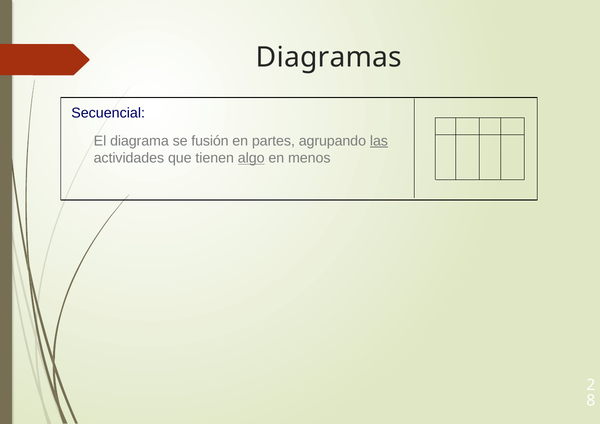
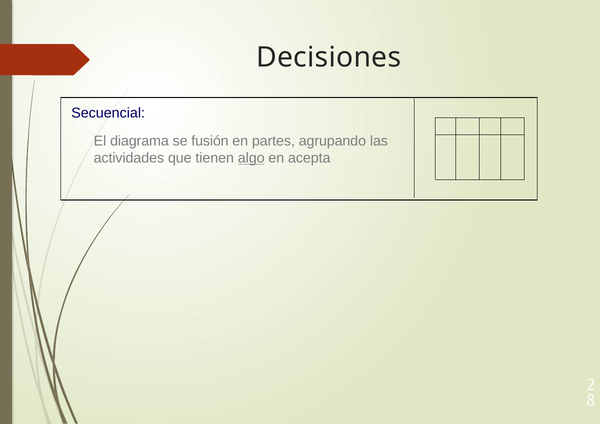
Diagramas: Diagramas -> Decisiones
las underline: present -> none
menos: menos -> acepta
